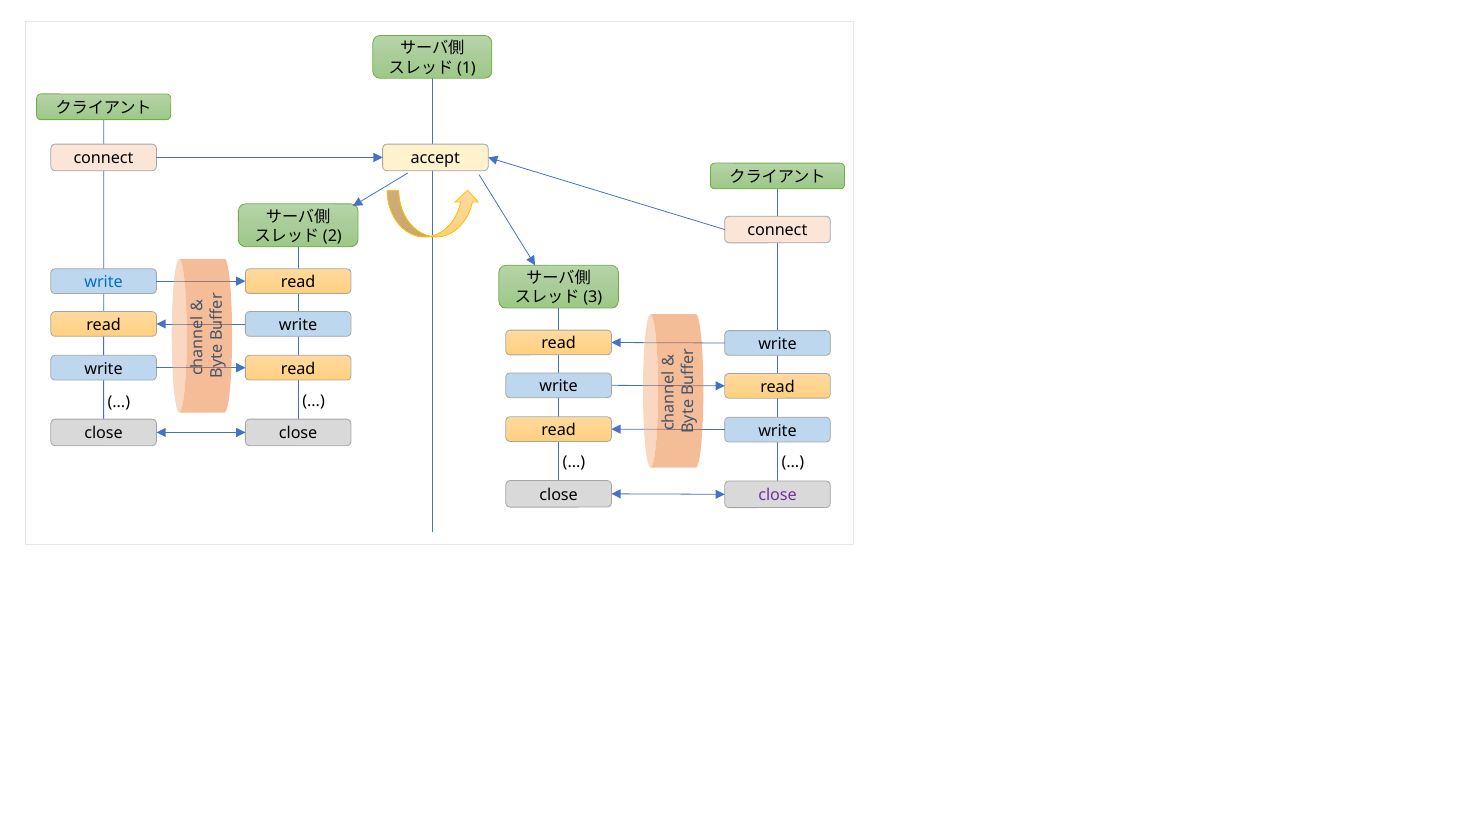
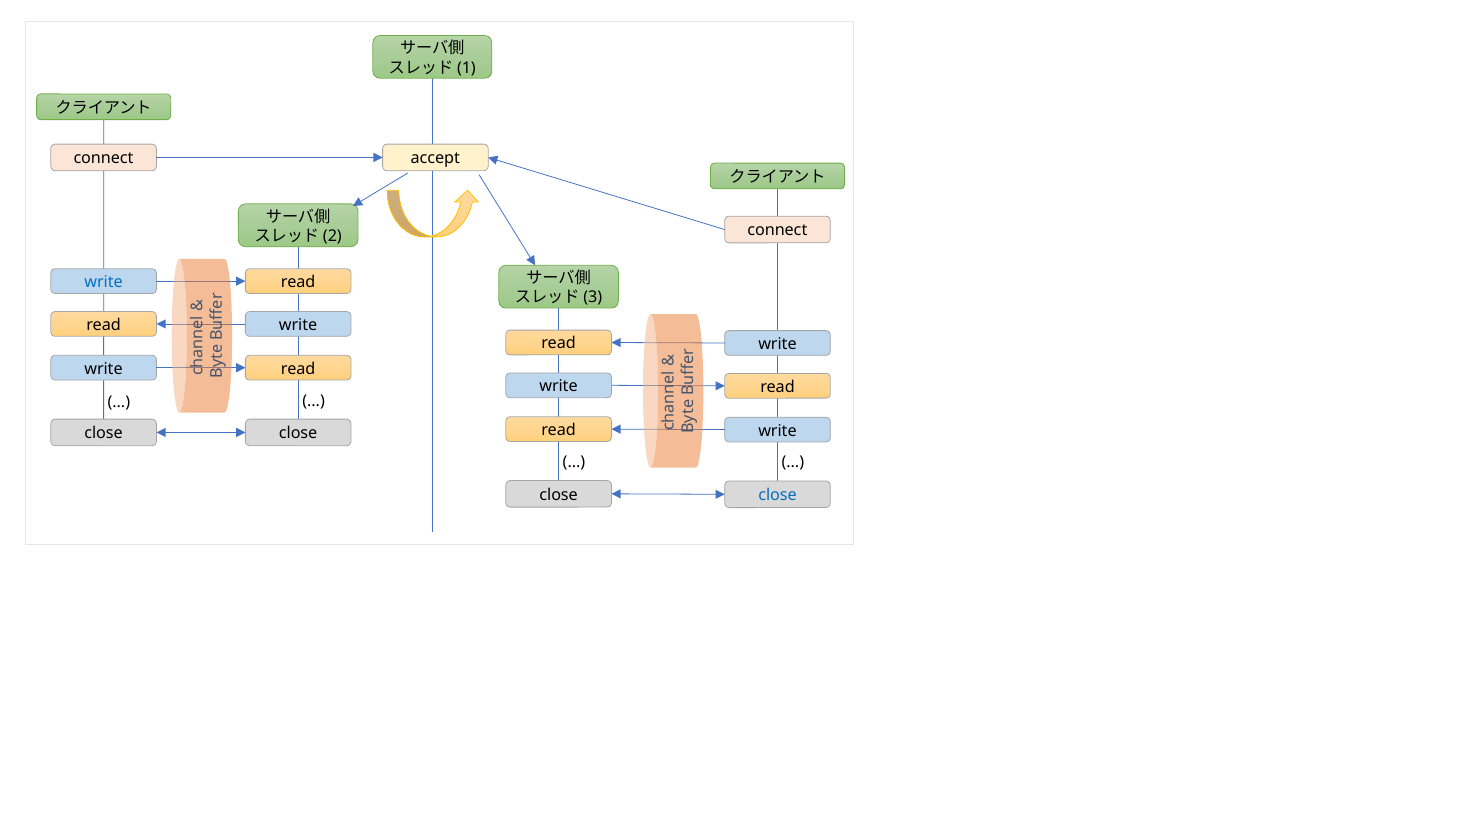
close at (778, 495) colour: purple -> blue
